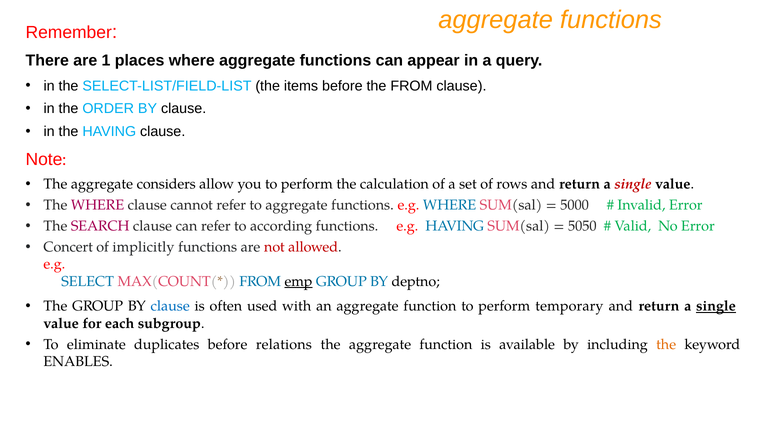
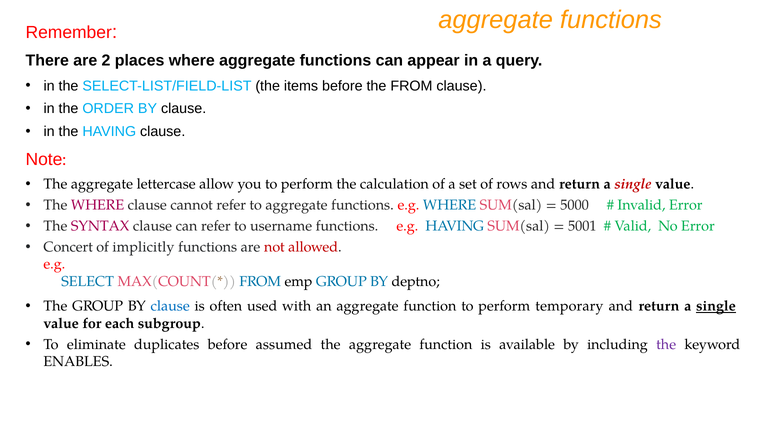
1: 1 -> 2
considers: considers -> lettercase
SEARCH: SEARCH -> SYNTAX
according: according -> username
5050: 5050 -> 5001
emp underline: present -> none
relations: relations -> assumed
the at (666, 344) colour: orange -> purple
